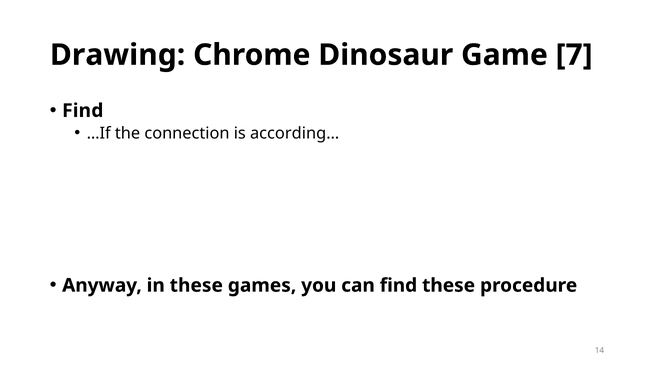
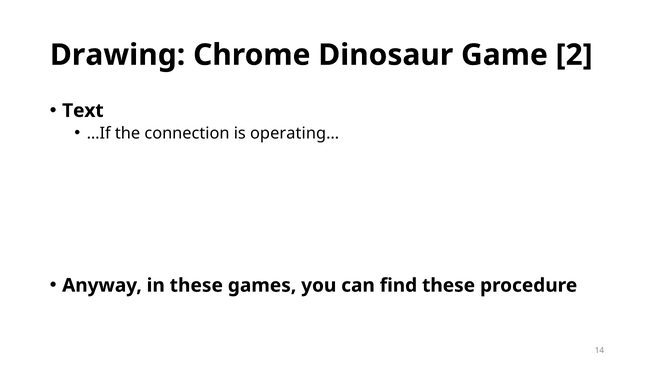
7: 7 -> 2
Find at (83, 111): Find -> Text
according…: according… -> operating…
